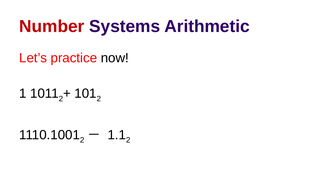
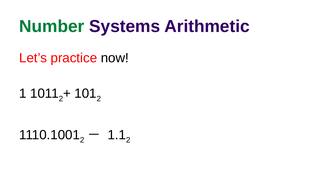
Number colour: red -> green
